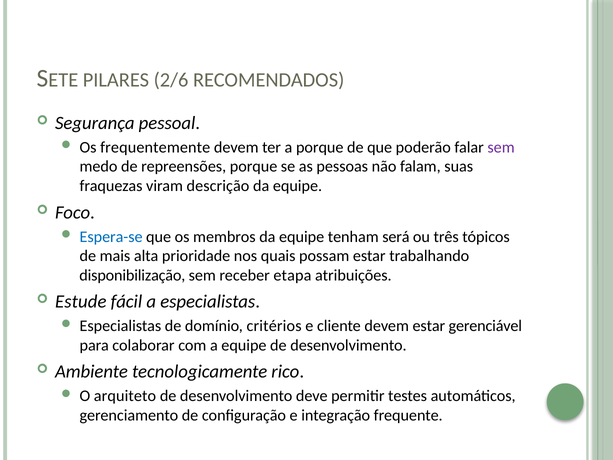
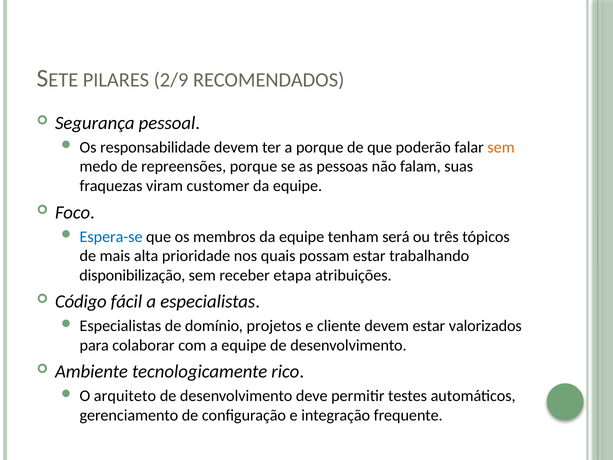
2/6: 2/6 -> 2/9
frequentemente: frequentemente -> responsabilidade
sem at (501, 147) colour: purple -> orange
descrição: descrição -> customer
Estude: Estude -> Código
critérios: critérios -> projetos
gerenciável: gerenciável -> valorizados
